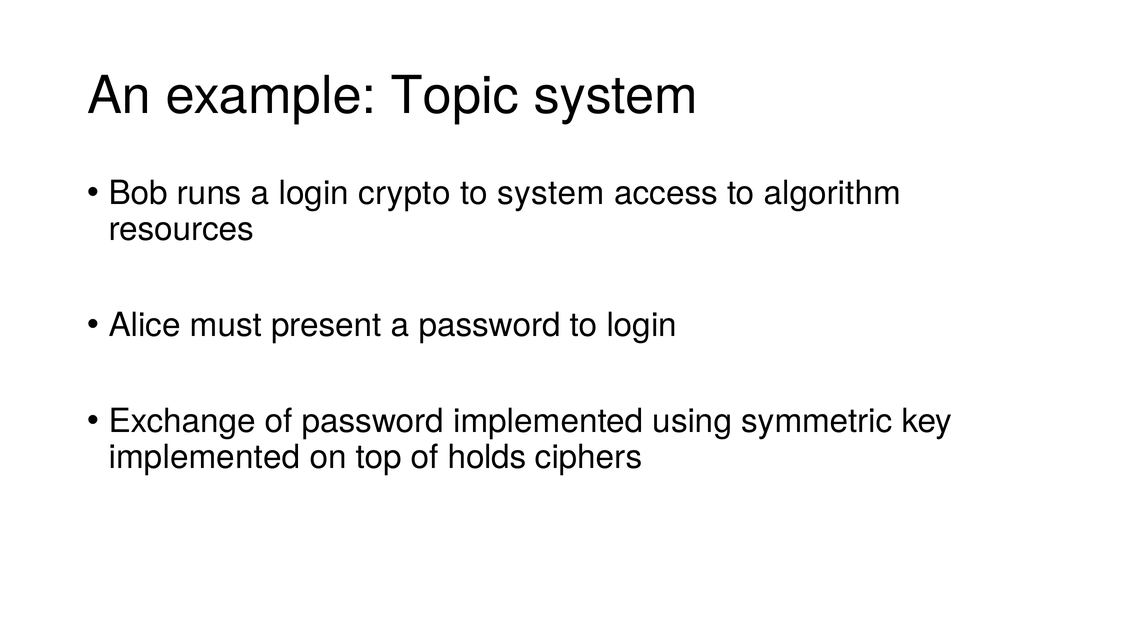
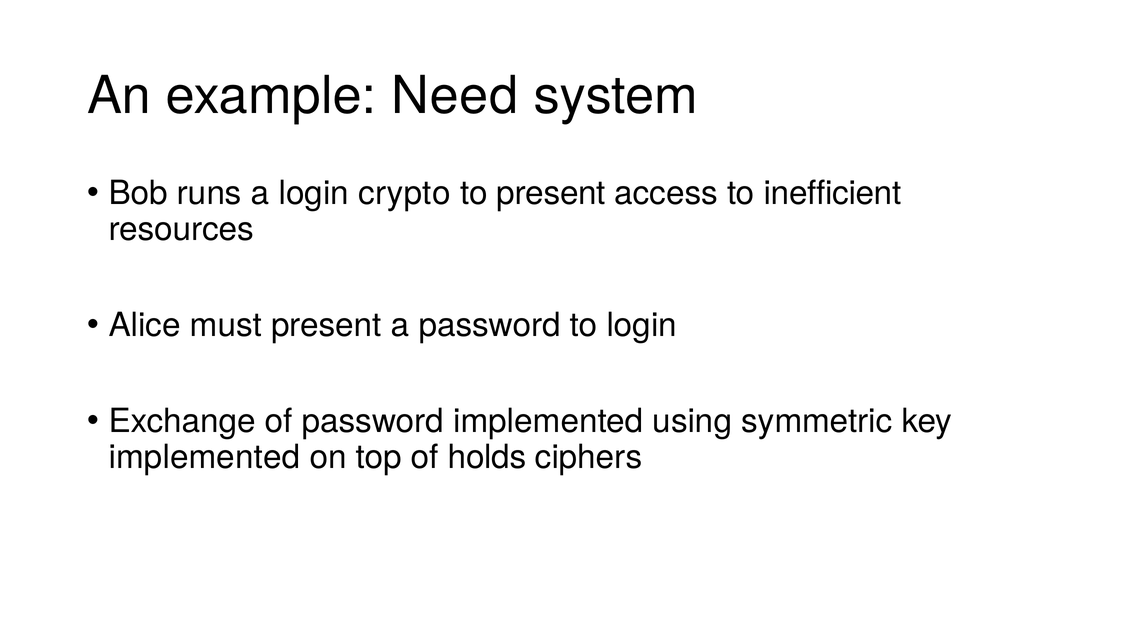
Topic: Topic -> Need
to system: system -> present
algorithm: algorithm -> inefficient
